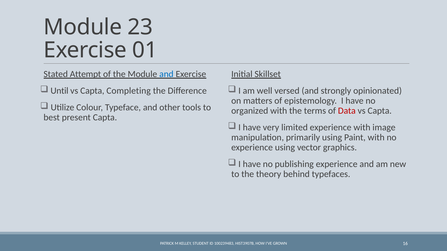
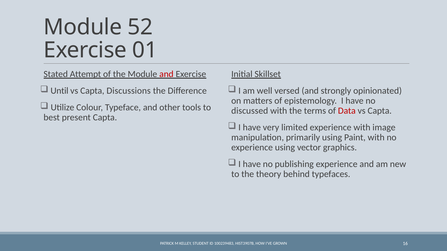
23: 23 -> 52
and at (166, 74) colour: blue -> red
Completing: Completing -> Discussions
organized: organized -> discussed
